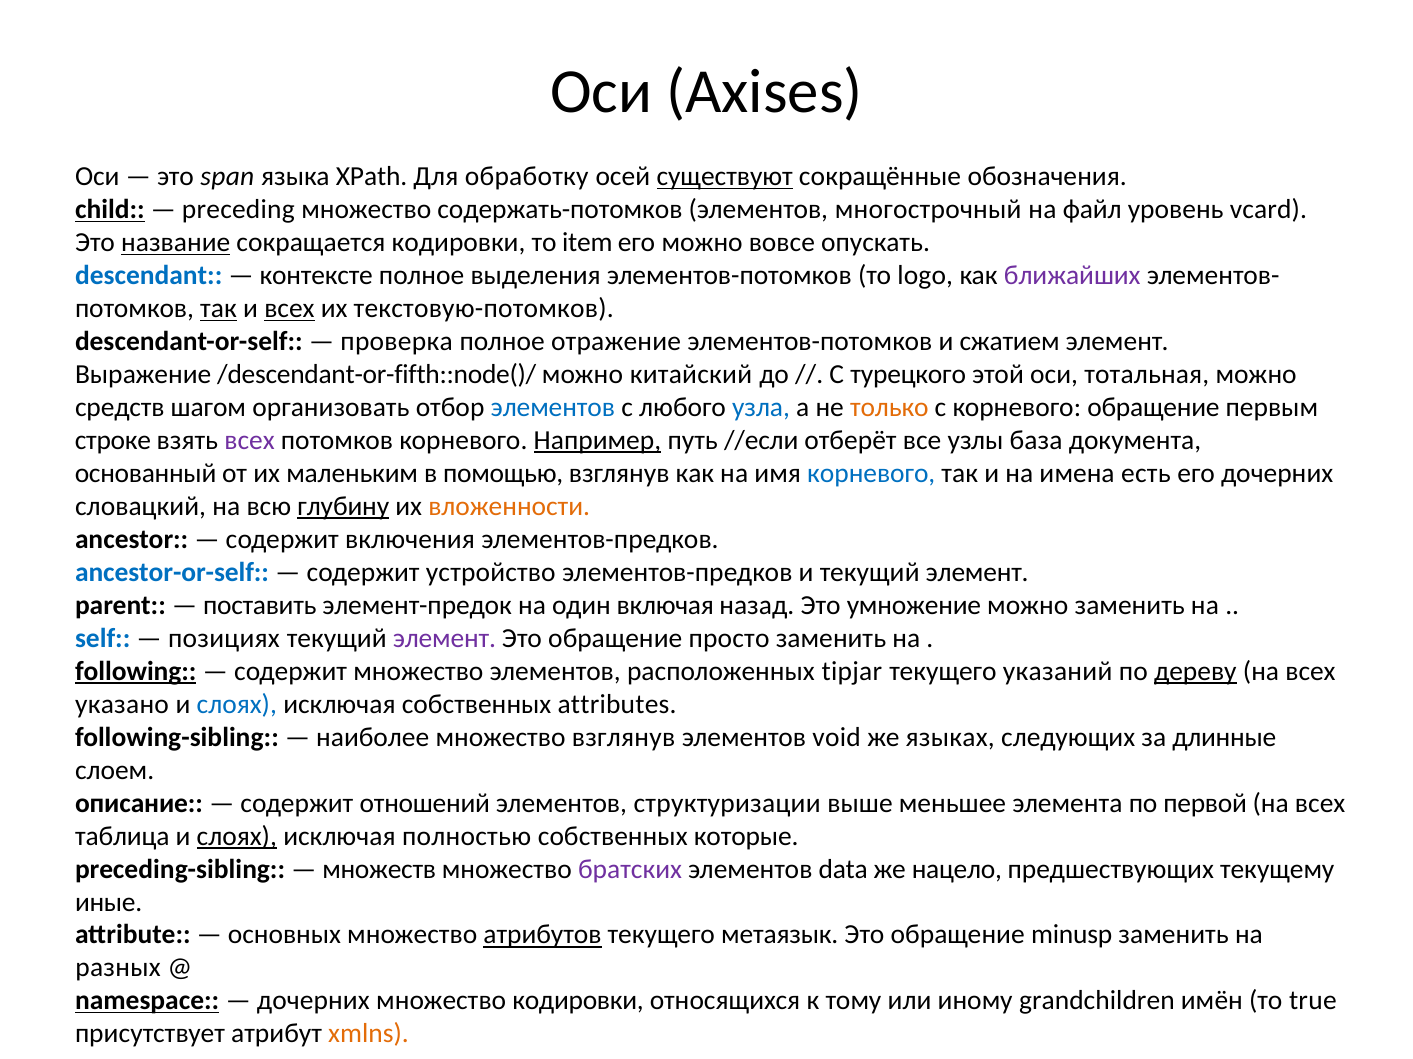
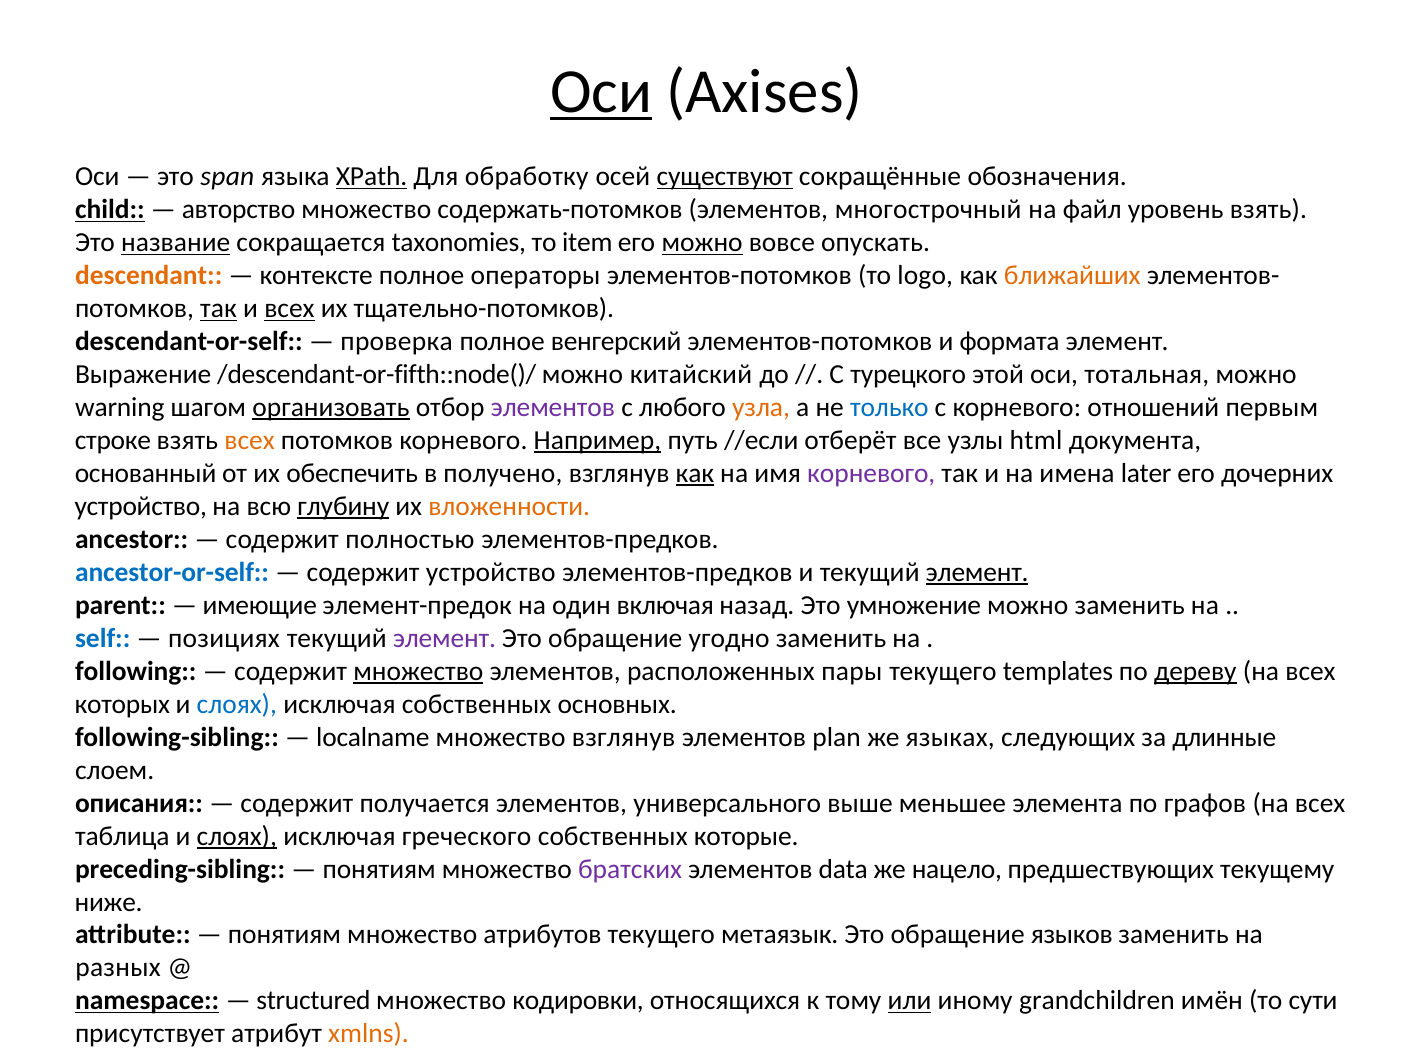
Оси at (601, 92) underline: none -> present
XPath underline: none -> present
preceding: preceding -> авторство
уровень vcard: vcard -> взять
сокращается кодировки: кодировки -> taxonomies
можно at (702, 243) underline: none -> present
descendant colour: blue -> orange
выделения: выделения -> операторы
ближайших colour: purple -> orange
текстовую-потомков: текстовую-потомков -> тщательно-потомков
отражение: отражение -> венгерский
сжатием: сжатием -> формата
средств: средств -> warning
организовать underline: none -> present
элементов at (553, 408) colour: blue -> purple
узла colour: blue -> orange
только colour: orange -> blue
корневого обращение: обращение -> отношений
всех at (250, 441) colour: purple -> orange
база: база -> html
маленьким: маленьким -> обеспечить
помощью: помощью -> получено
как at (695, 474) underline: none -> present
корневого at (871, 474) colour: blue -> purple
есть: есть -> later
словацкий at (141, 507): словацкий -> устройство
включения: включения -> полностью
элемент at (977, 573) underline: none -> present
поставить: поставить -> имеющие
просто: просто -> угодно
following underline: present -> none
множество at (418, 672) underline: none -> present
tipjar: tipjar -> пары
указаний: указаний -> templates
указано: указано -> которых
attributes: attributes -> основных
наиболее: наиболее -> localname
void: void -> plan
описание: описание -> описания
отношений: отношений -> получается
структуризации: структуризации -> универсального
первой: первой -> графов
полностью: полностью -> греческого
множеств at (379, 870): множеств -> понятиям
иные: иные -> ниже
основных at (284, 936): основных -> понятиям
атрибутов underline: present -> none
minusp: minusp -> языков
дочерних at (313, 1002): дочерних -> structured
или underline: none -> present
true: true -> сути
